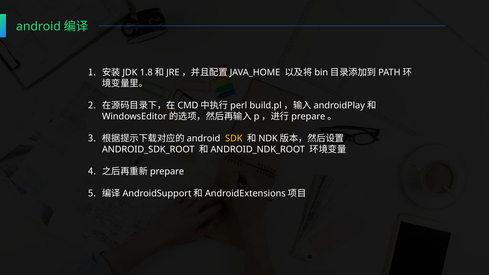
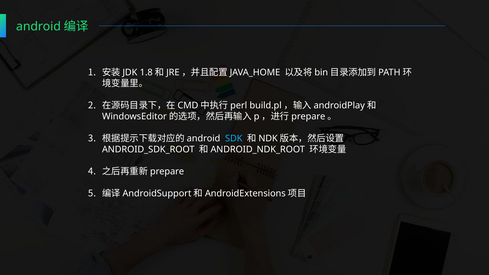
SDK colour: yellow -> light blue
